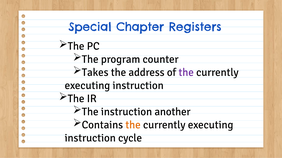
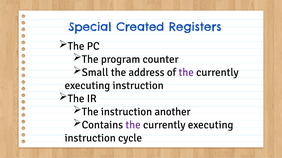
Chapter: Chapter -> Created
Takes: Takes -> Small
the at (133, 125) colour: orange -> purple
